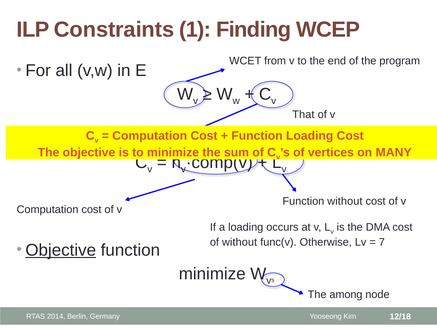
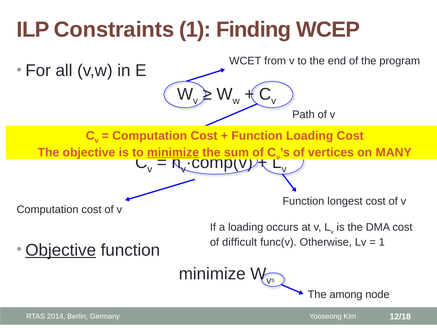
That at (303, 115): That -> Path
minimize at (173, 152) underline: none -> present
Function without: without -> longest
of without: without -> difficult
7 at (382, 242): 7 -> 1
